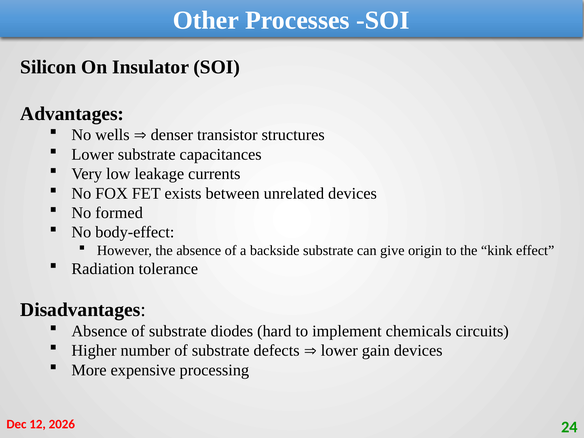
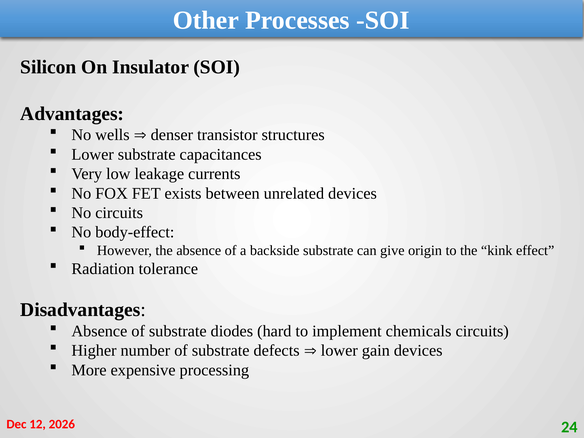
No formed: formed -> circuits
